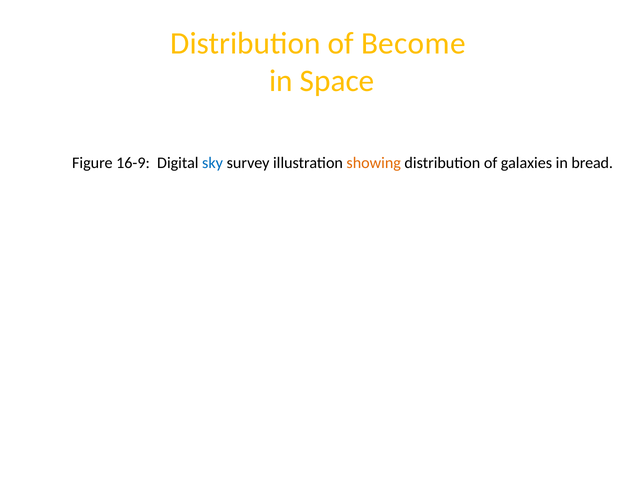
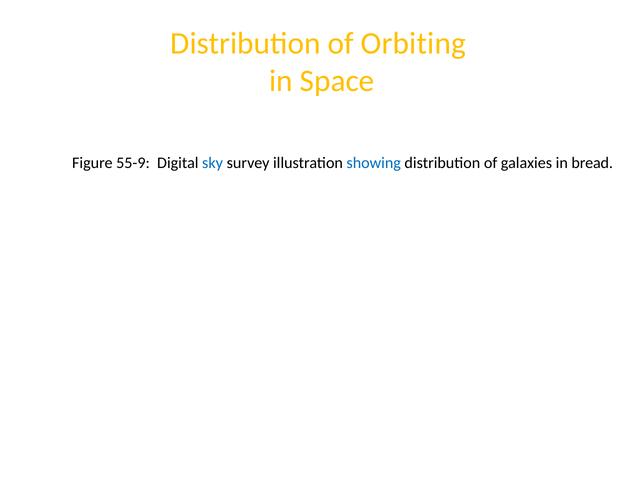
Become: Become -> Orbiting
16-9: 16-9 -> 55-9
showing colour: orange -> blue
